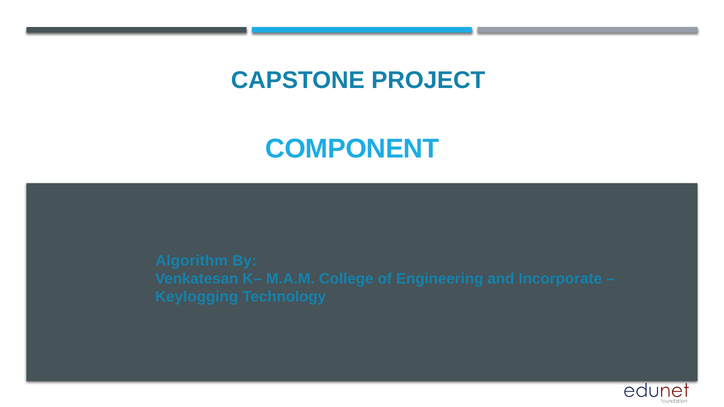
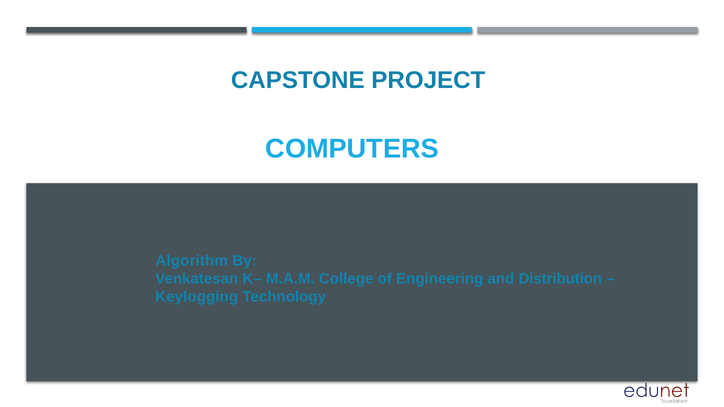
COMPONENT: COMPONENT -> COMPUTERS
Incorporate: Incorporate -> Distribution
